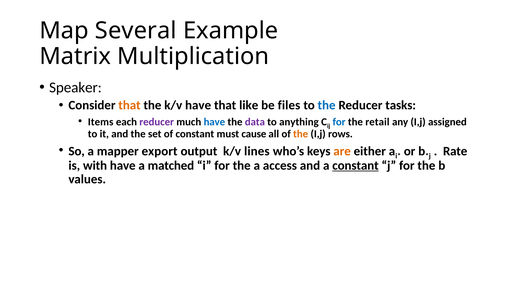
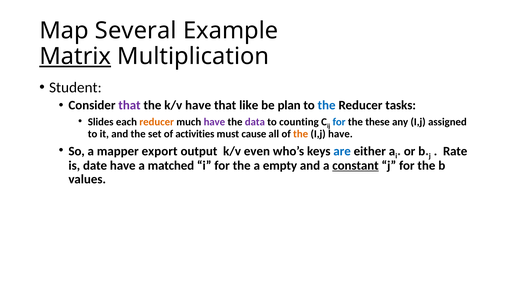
Matrix underline: none -> present
Speaker: Speaker -> Student
that at (130, 105) colour: orange -> purple
files: files -> plan
Items: Items -> Slides
reducer at (157, 122) colour: purple -> orange
have at (214, 122) colour: blue -> purple
anything: anything -> counting
retail: retail -> these
of constant: constant -> activities
I,j rows: rows -> have
lines: lines -> even
are colour: orange -> blue
with: with -> date
access: access -> empty
